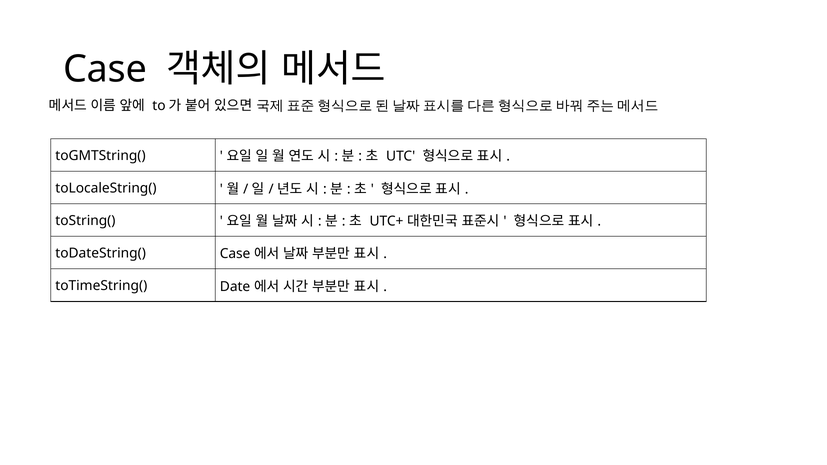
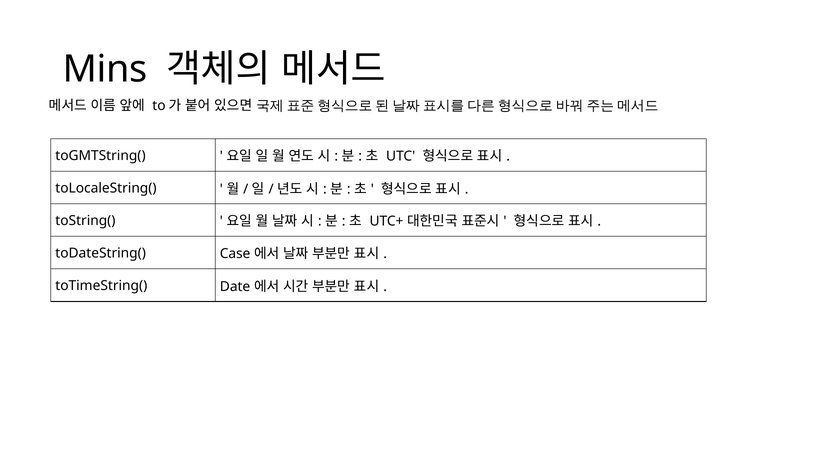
Case at (105, 69): Case -> Mins
